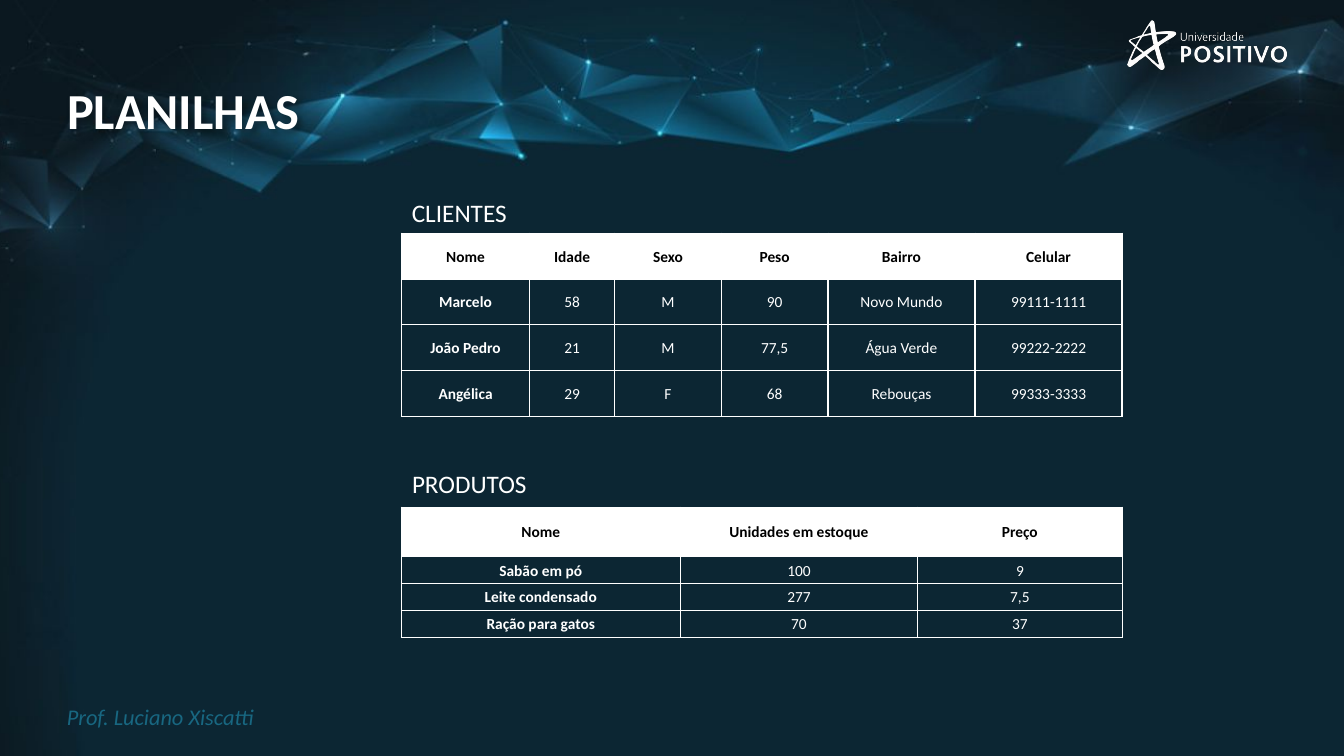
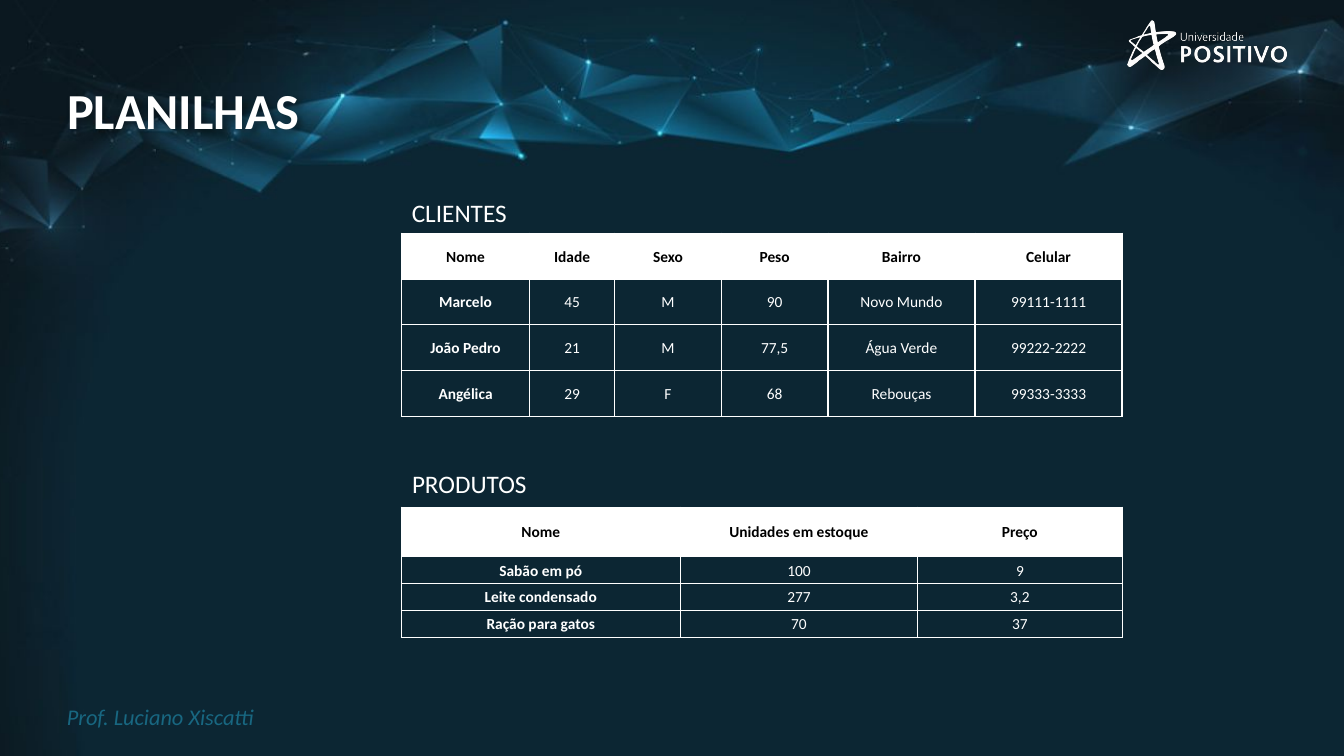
58: 58 -> 45
7,5: 7,5 -> 3,2
